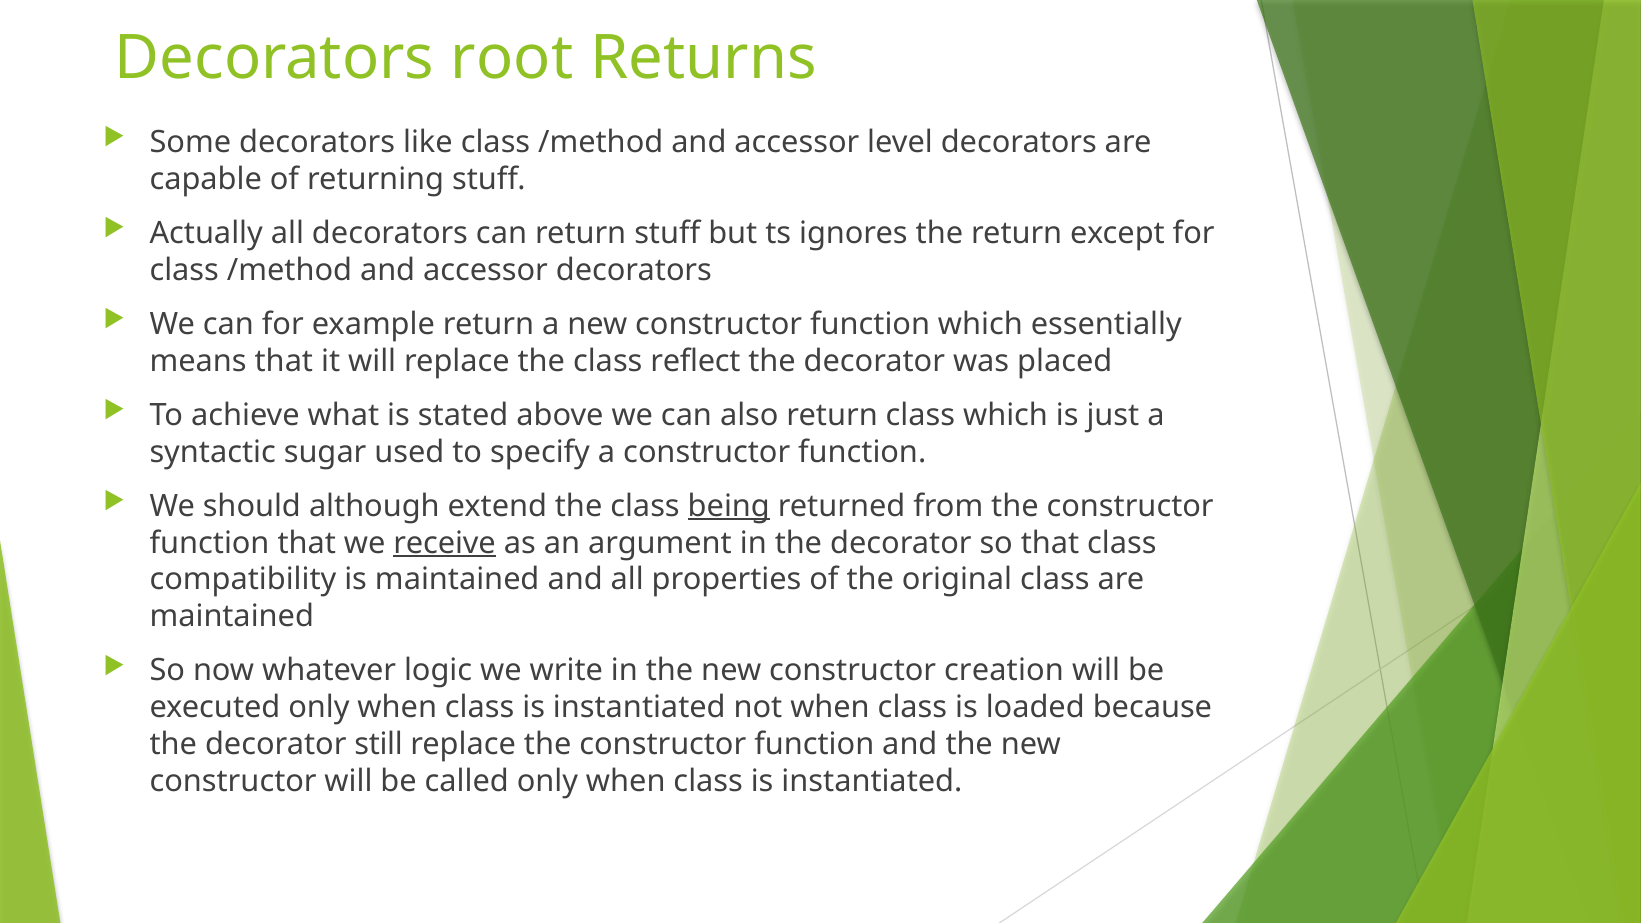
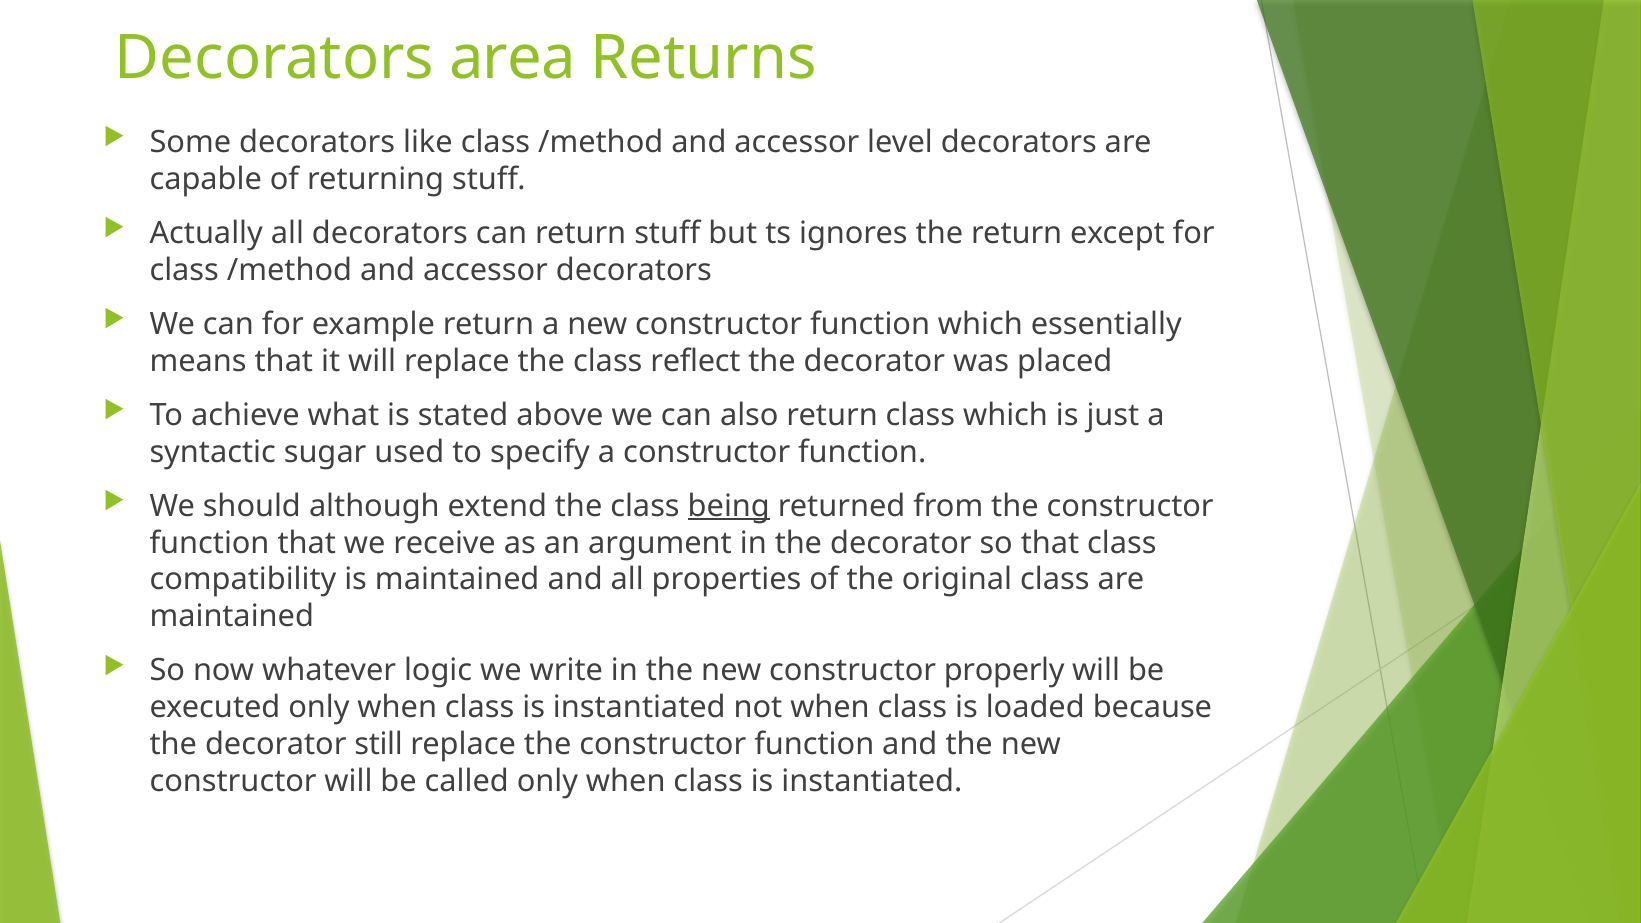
root: root -> area
receive underline: present -> none
creation: creation -> properly
